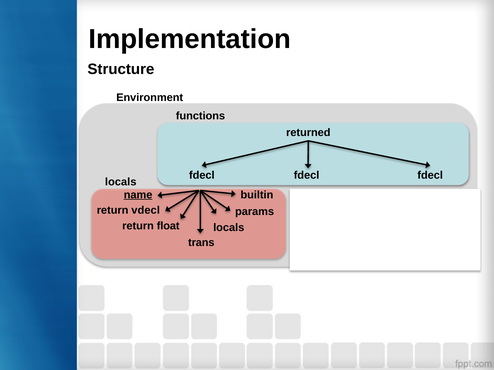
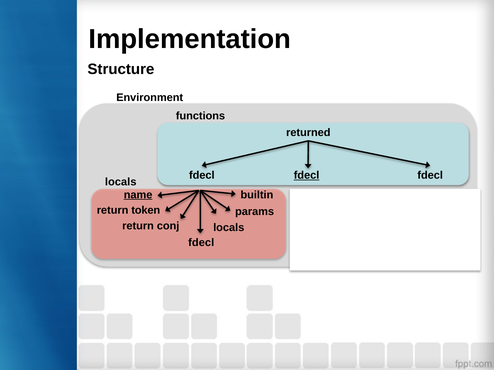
fdecl at (307, 176) underline: none -> present
vdecl: vdecl -> token
float: float -> conj
trans at (201, 243): trans -> fdecl
